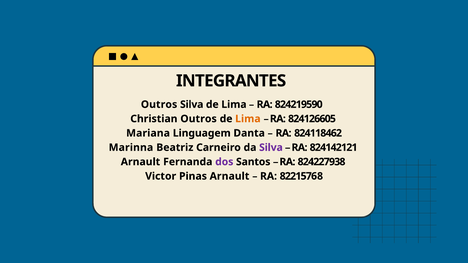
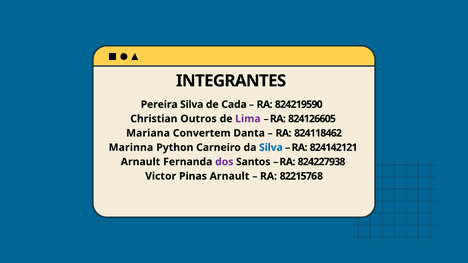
Outros at (159, 105): Outros -> Pereira
Silva de Lima: Lima -> Cada
Lima at (248, 119) colour: orange -> purple
Linguagem: Linguagem -> Convertem
Beatriz: Beatriz -> Python
Silva at (271, 148) colour: purple -> blue
